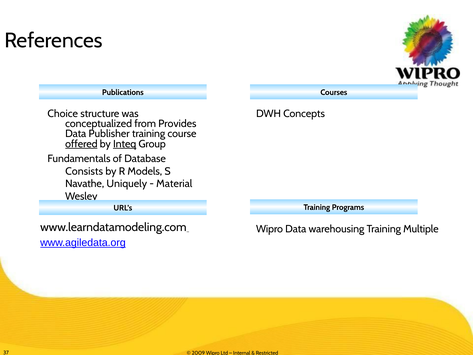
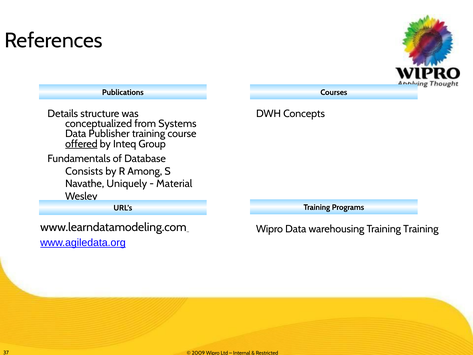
Choice: Choice -> Details
Provides: Provides -> Systems
Inteq underline: present -> none
Models: Models -> Among
Training Multiple: Multiple -> Training
